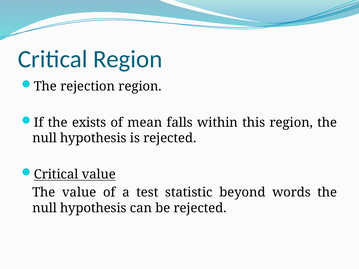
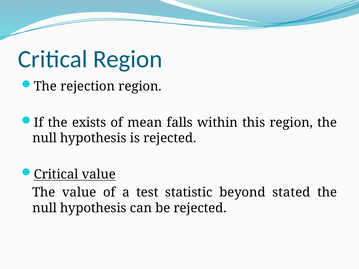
words: words -> stated
